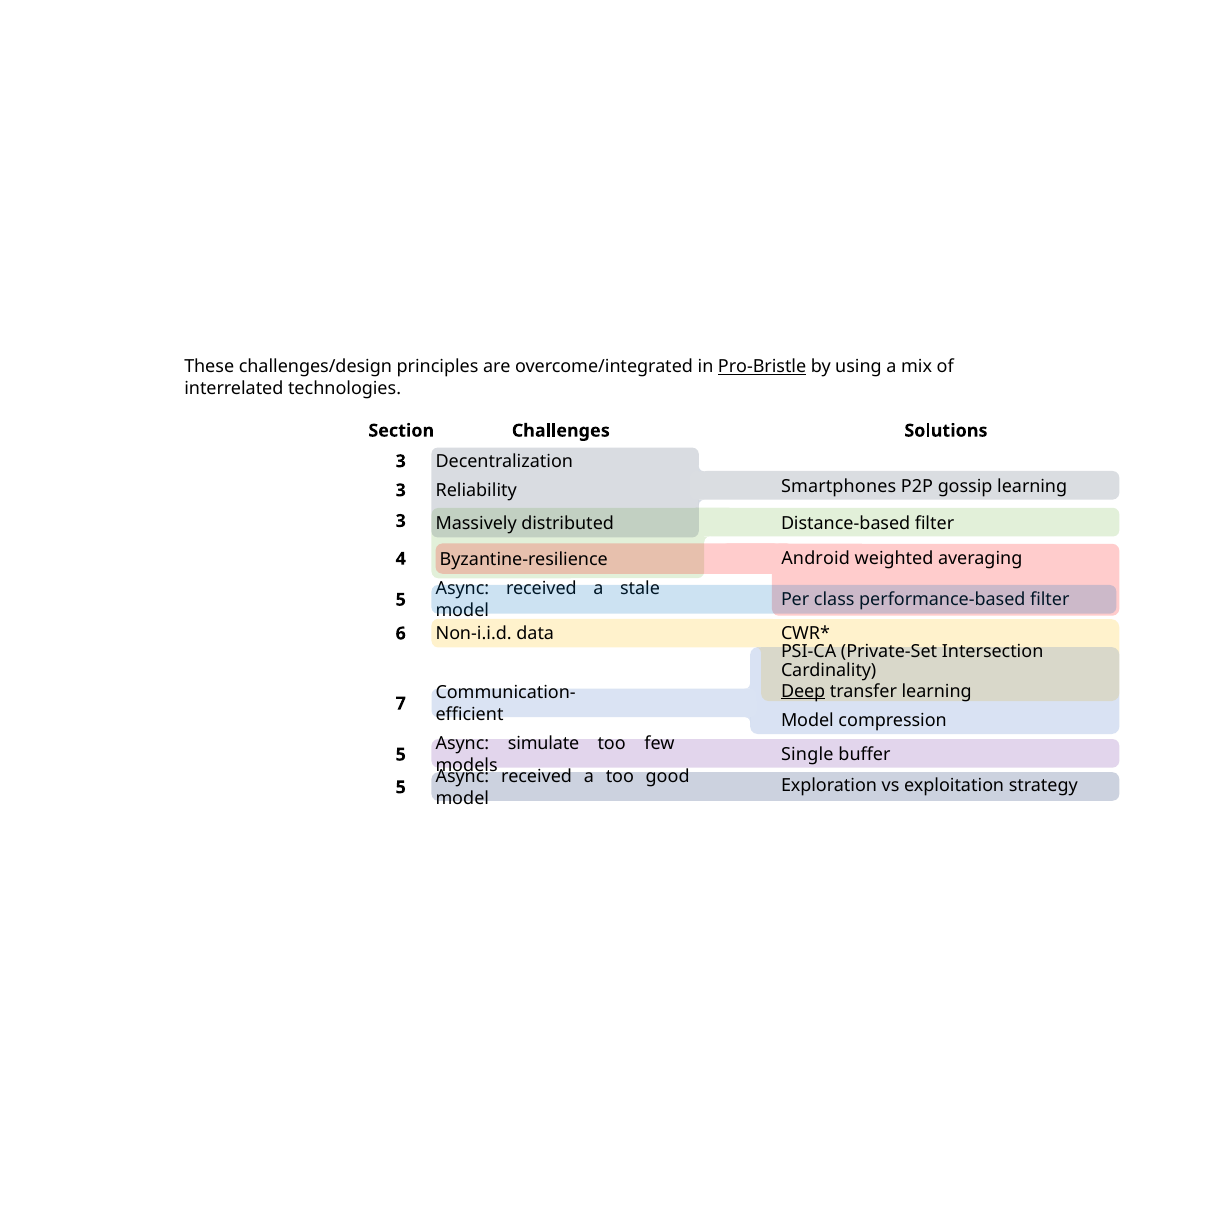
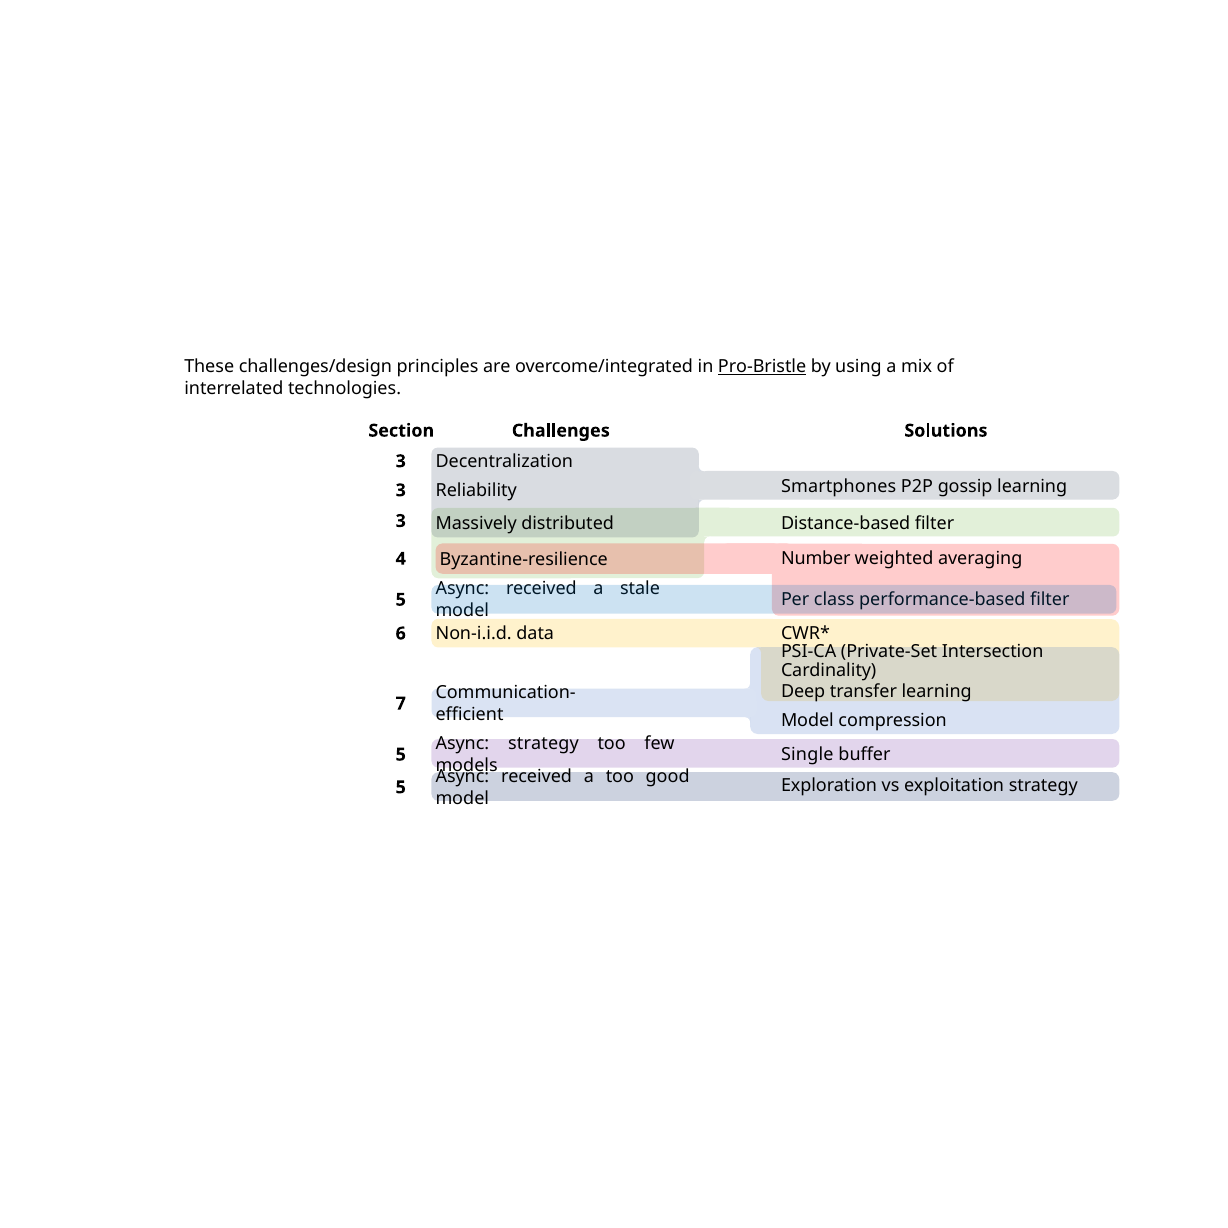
Android: Android -> Number
Deep underline: present -> none
Async simulate: simulate -> strategy
